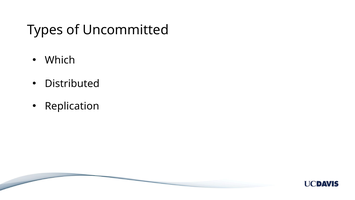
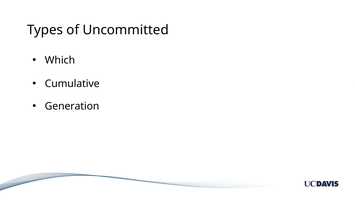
Distributed: Distributed -> Cumulative
Replication: Replication -> Generation
